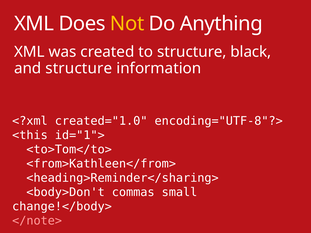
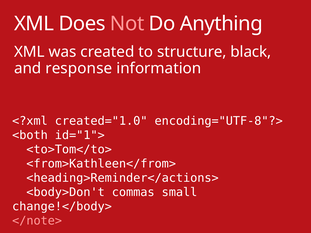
Not colour: yellow -> pink
and structure: structure -> response
<this: <this -> <both
<heading>Reminder</sharing>: <heading>Reminder</sharing> -> <heading>Reminder</actions>
